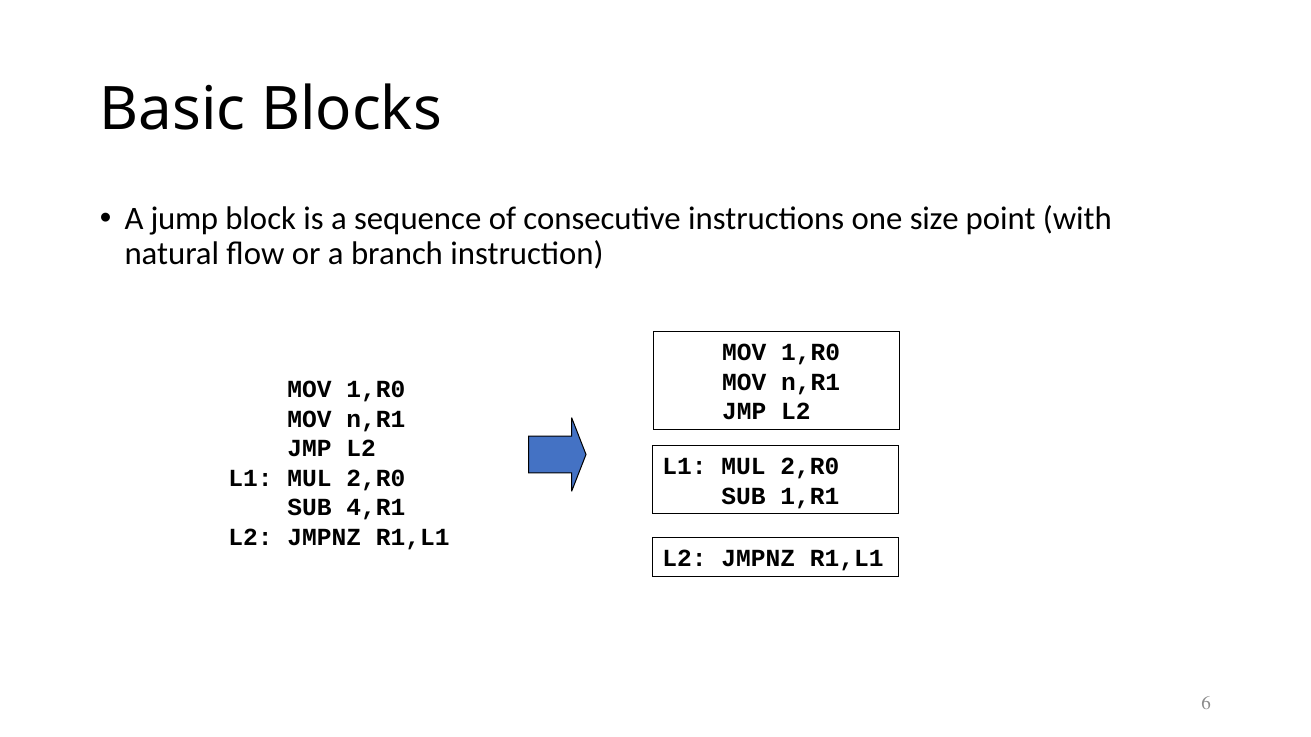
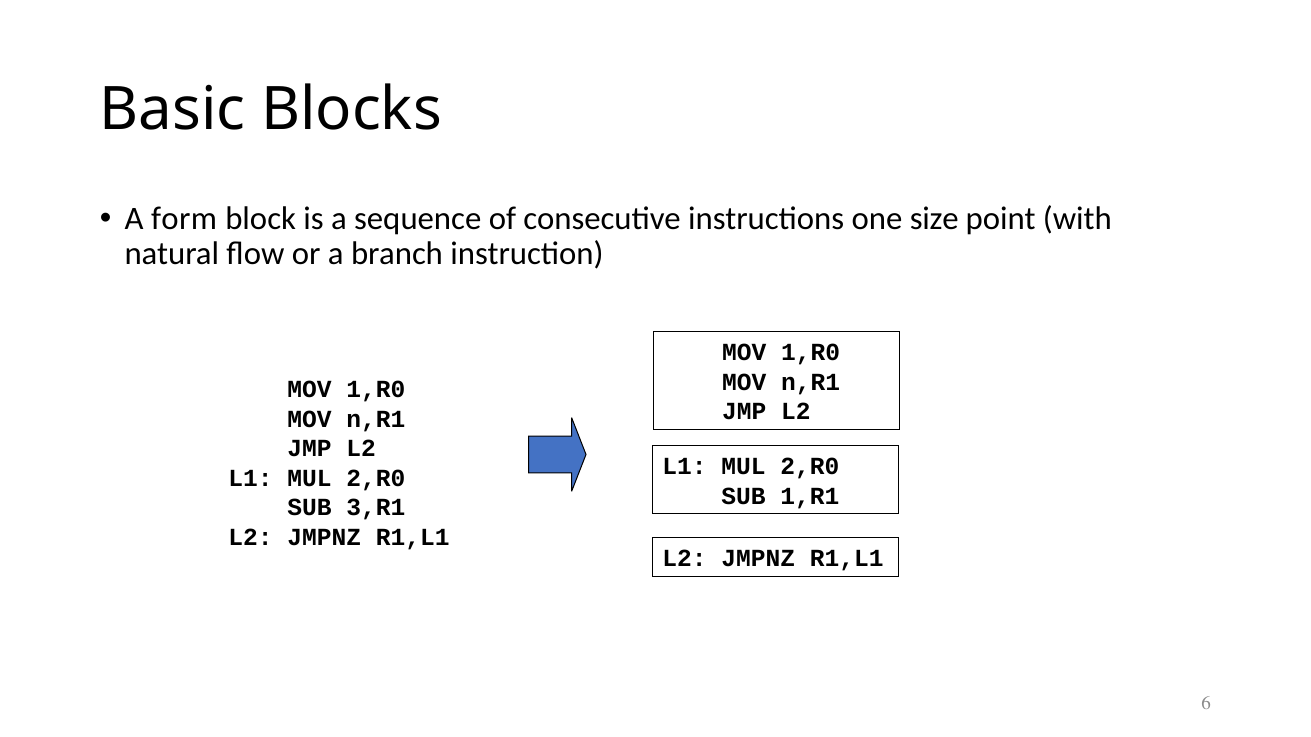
jump: jump -> form
4,R1: 4,R1 -> 3,R1
